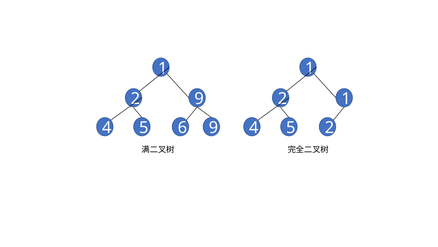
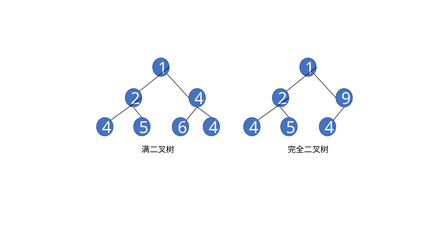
2 9: 9 -> 4
2 1: 1 -> 9
9 at (213, 128): 9 -> 4
2 at (330, 128): 2 -> 4
